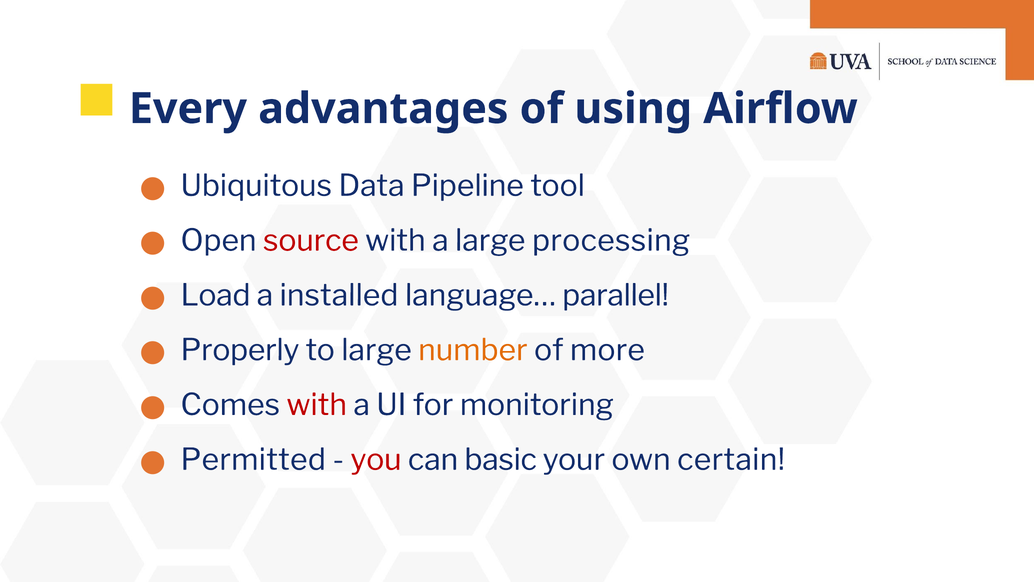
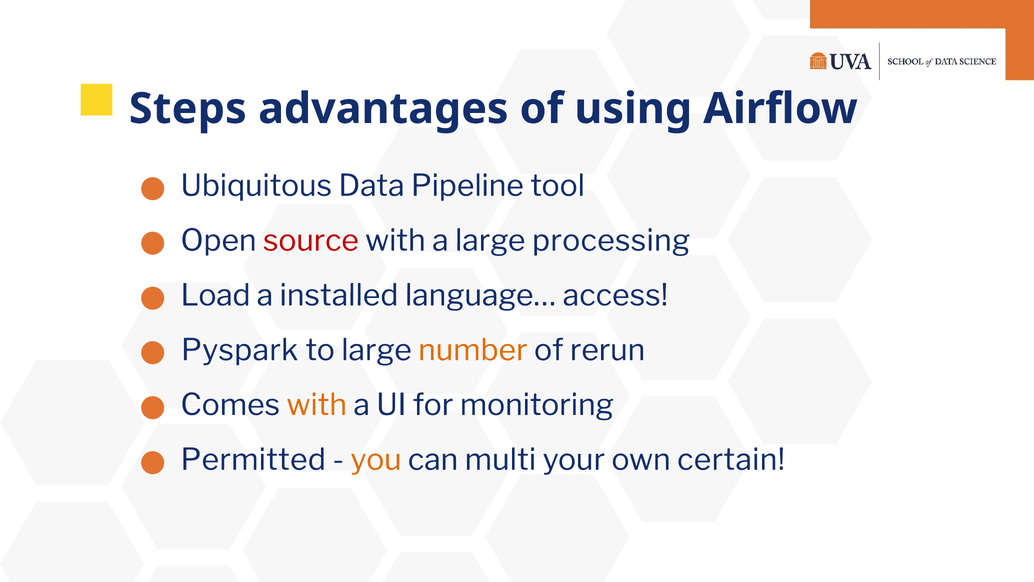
Every: Every -> Steps
parallel: parallel -> access
Properly: Properly -> Pyspark
more: more -> rerun
with at (317, 405) colour: red -> orange
you colour: red -> orange
basic: basic -> multi
